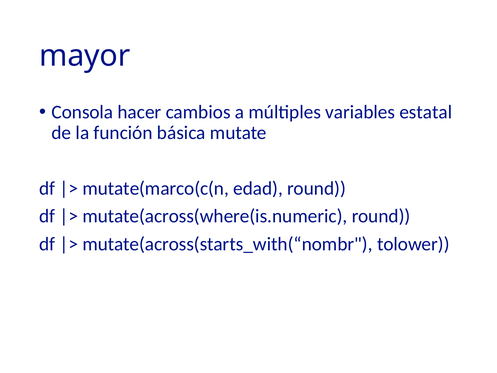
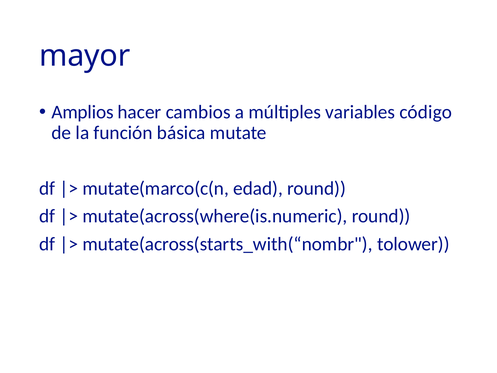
Consola: Consola -> Amplios
estatal: estatal -> código
